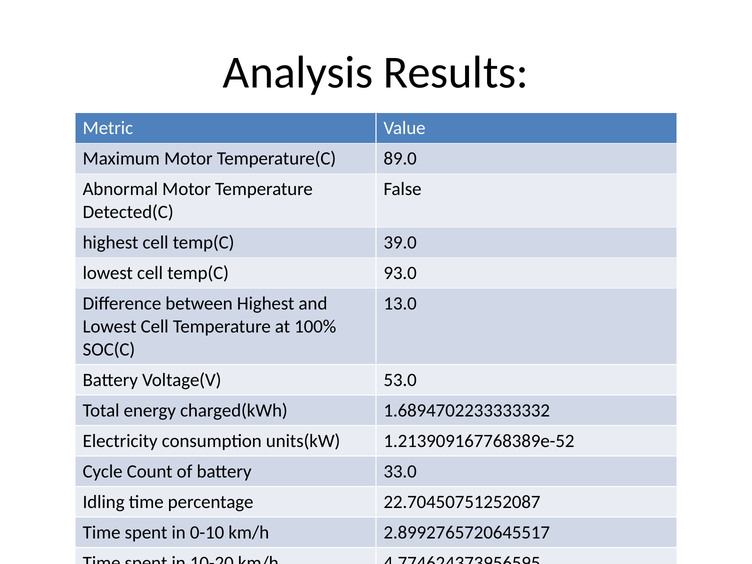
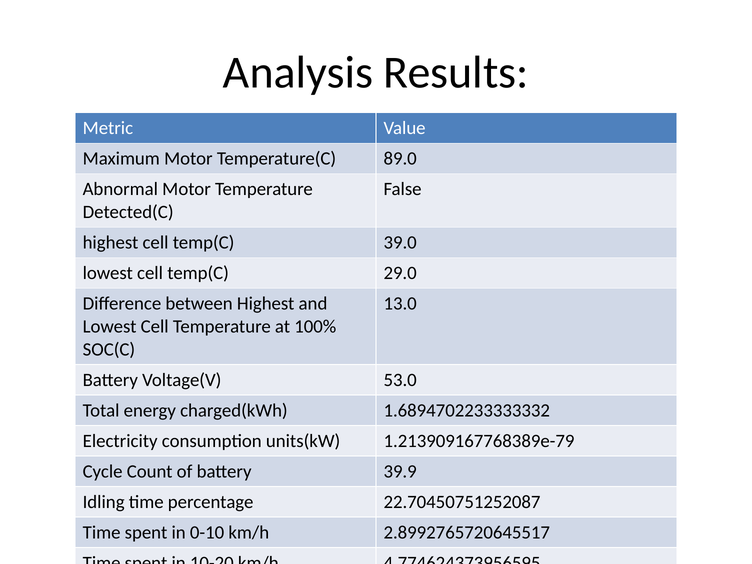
93.0: 93.0 -> 29.0
1.213909167768389e-52: 1.213909167768389e-52 -> 1.213909167768389e-79
33.0: 33.0 -> 39.9
